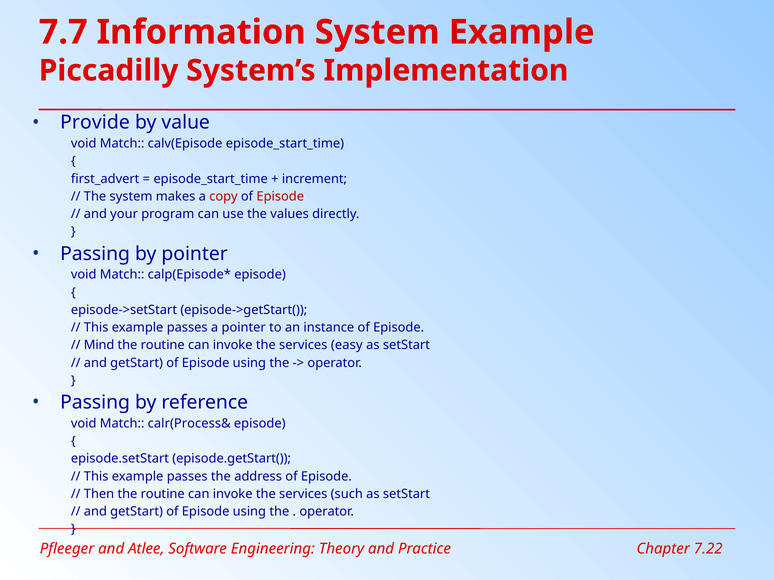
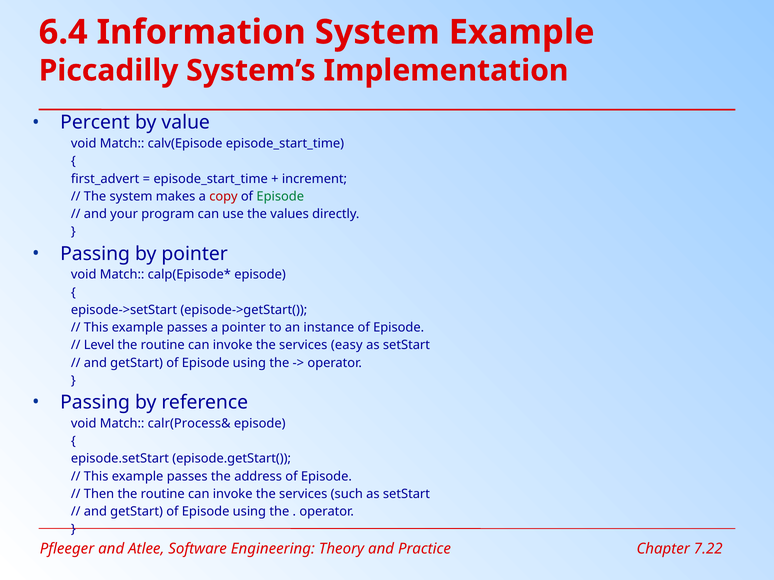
7.7: 7.7 -> 6.4
Provide: Provide -> Percent
Episode at (280, 197) colour: red -> green
Mind: Mind -> Level
